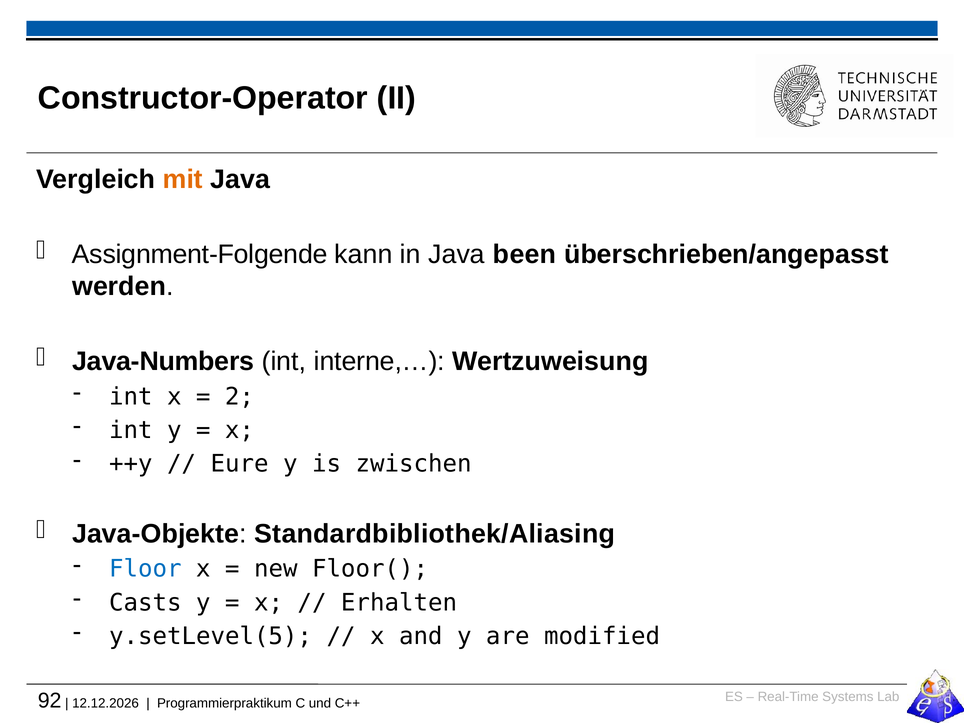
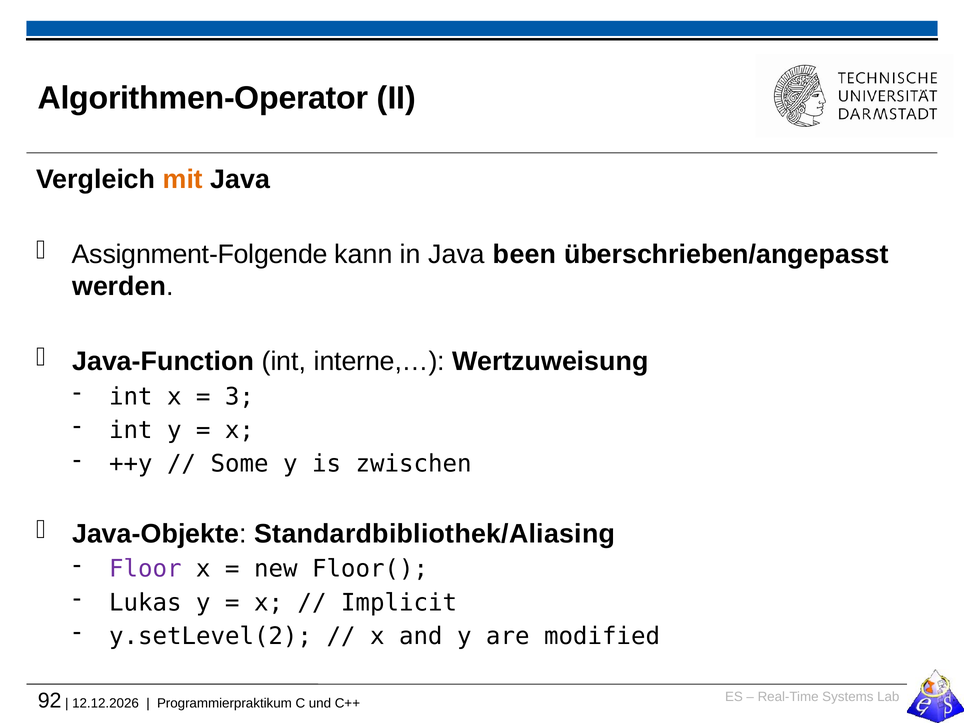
Constructor-Operator: Constructor-Operator -> Algorithmen-Operator
Java-Numbers: Java-Numbers -> Java-Function
2: 2 -> 3
Eure: Eure -> Some
Floor colour: blue -> purple
Casts: Casts -> Lukas
Erhalten: Erhalten -> Implicit
y.setLevel(5: y.setLevel(5 -> y.setLevel(2
